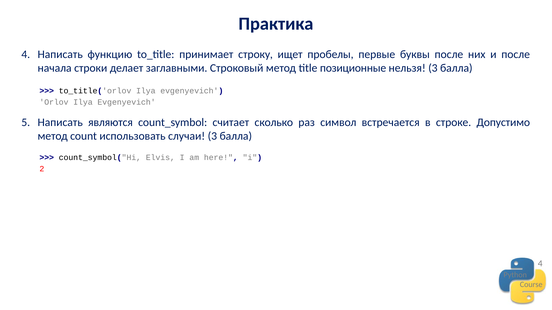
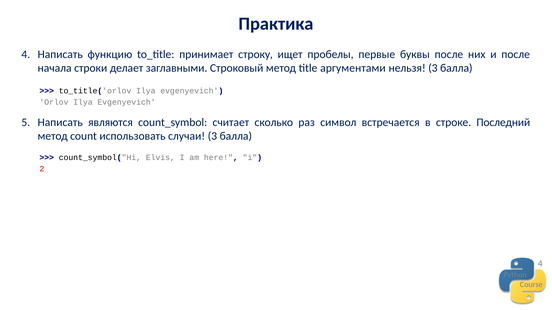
позиционные: позиционные -> аргументами
Допустимо: Допустимо -> Последний
